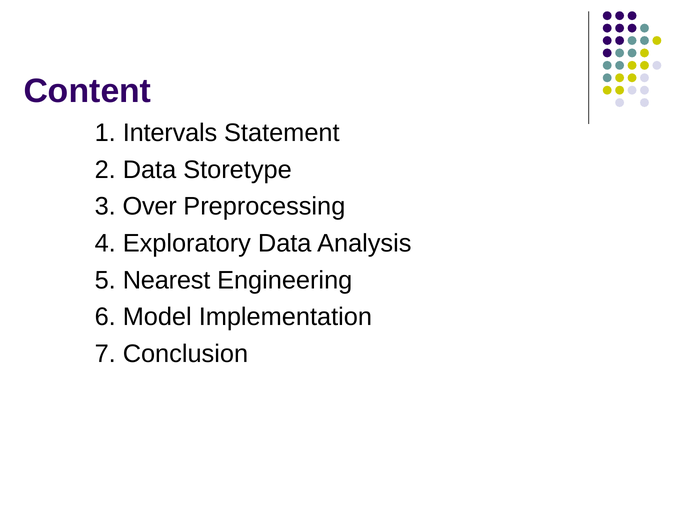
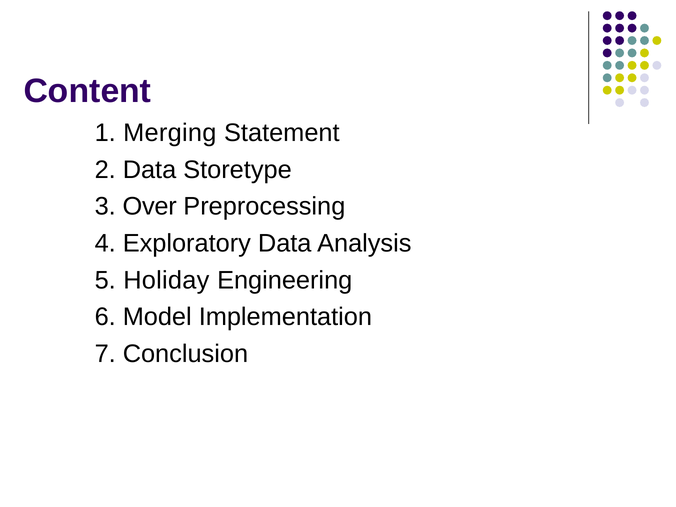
Intervals: Intervals -> Merging
Nearest: Nearest -> Holiday
